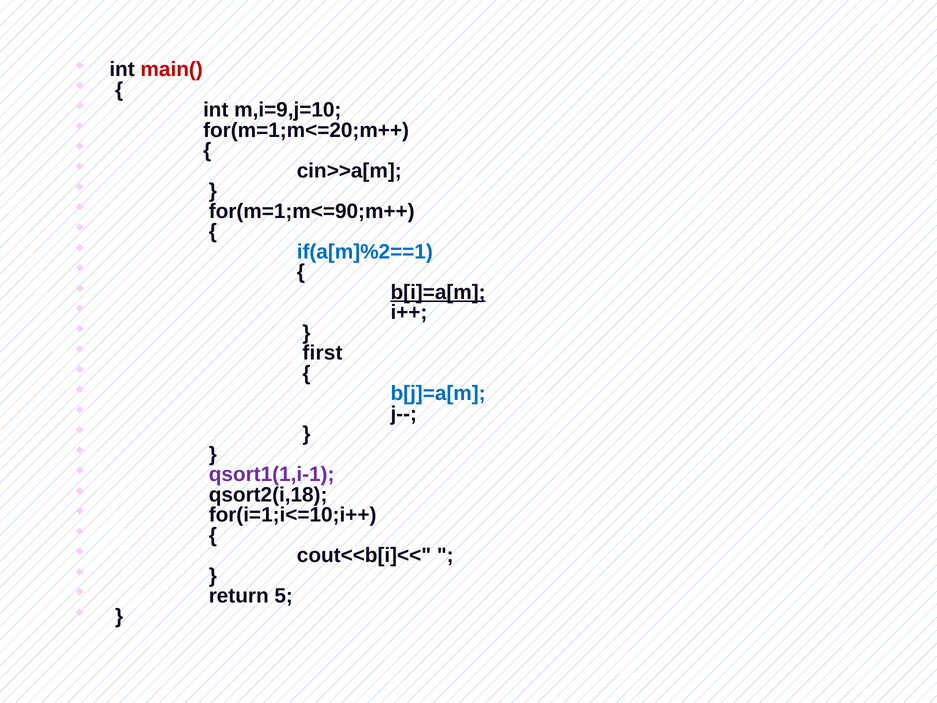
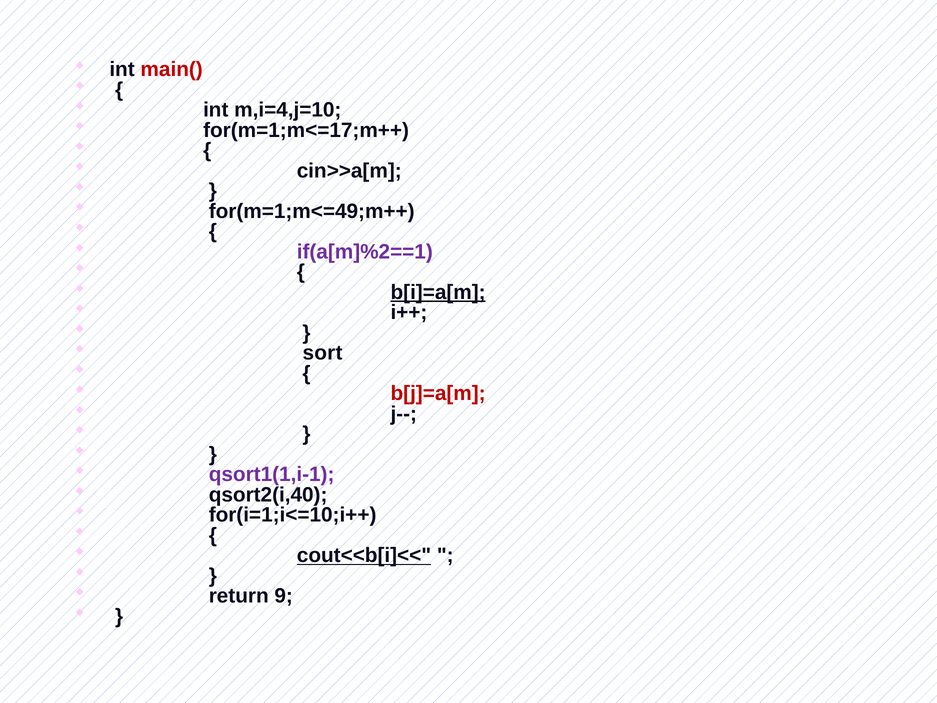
m,i=9,j=10: m,i=9,j=10 -> m,i=4,j=10
for(m=1;m<=20;m++: for(m=1;m<=20;m++ -> for(m=1;m<=17;m++
for(m=1;m<=90;m++: for(m=1;m<=90;m++ -> for(m=1;m<=49;m++
if(a[m]%2==1 colour: blue -> purple
first: first -> sort
b[j]=a[m colour: blue -> red
qsort2(i,18: qsort2(i,18 -> qsort2(i,40
cout<<b[i]<< underline: none -> present
5: 5 -> 9
